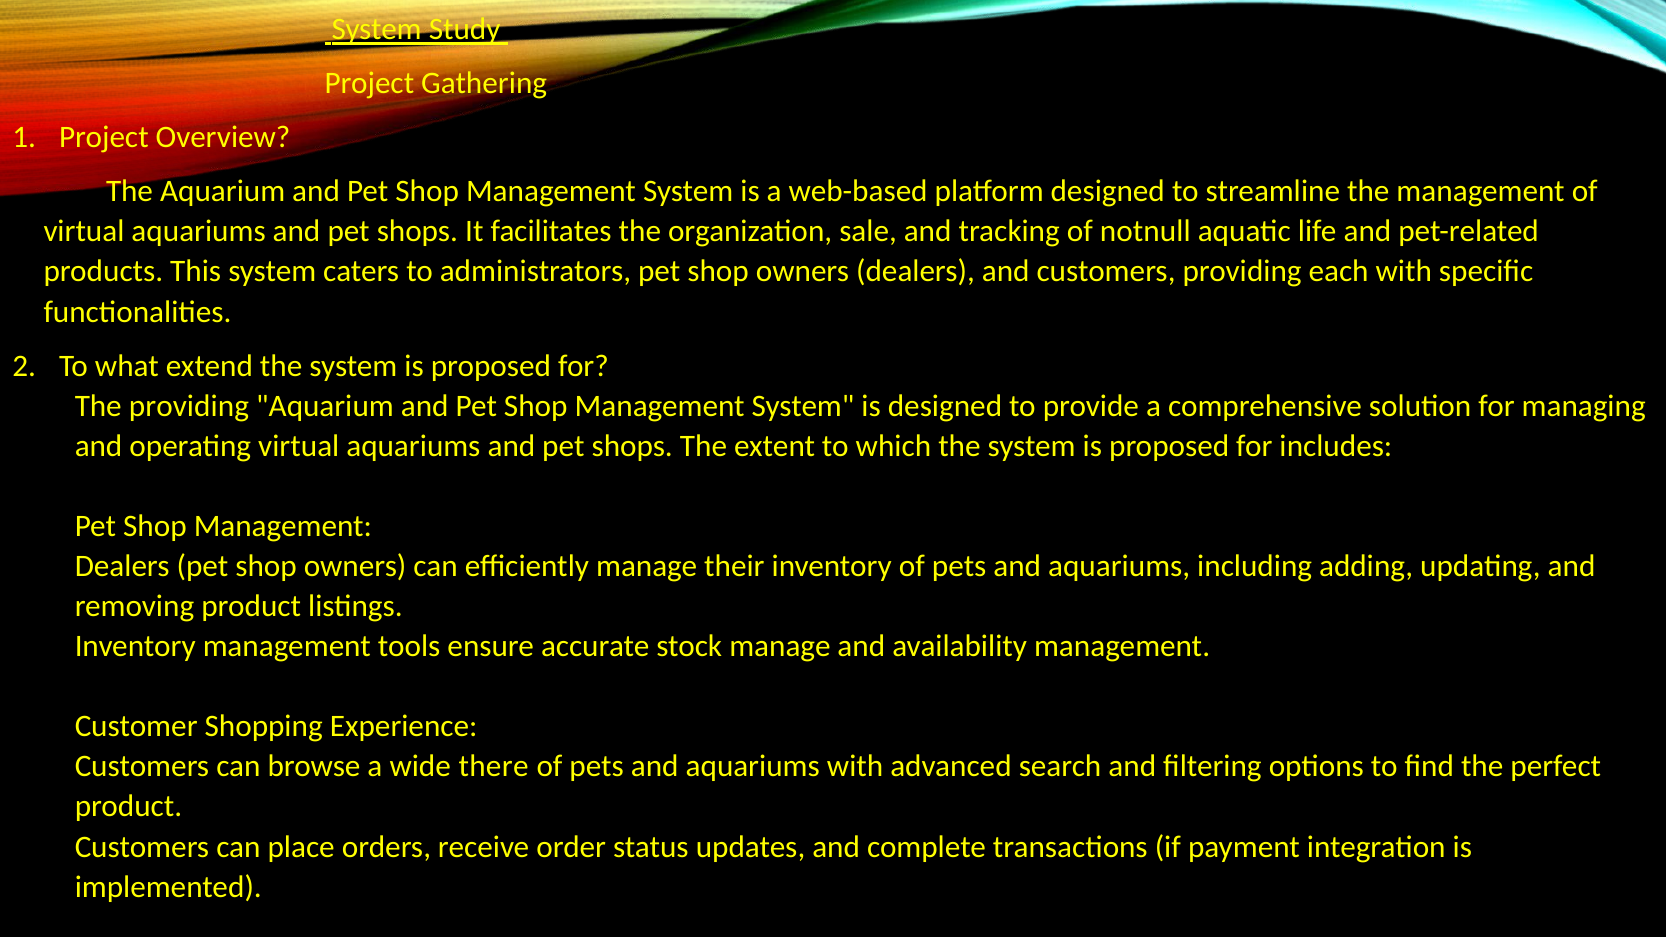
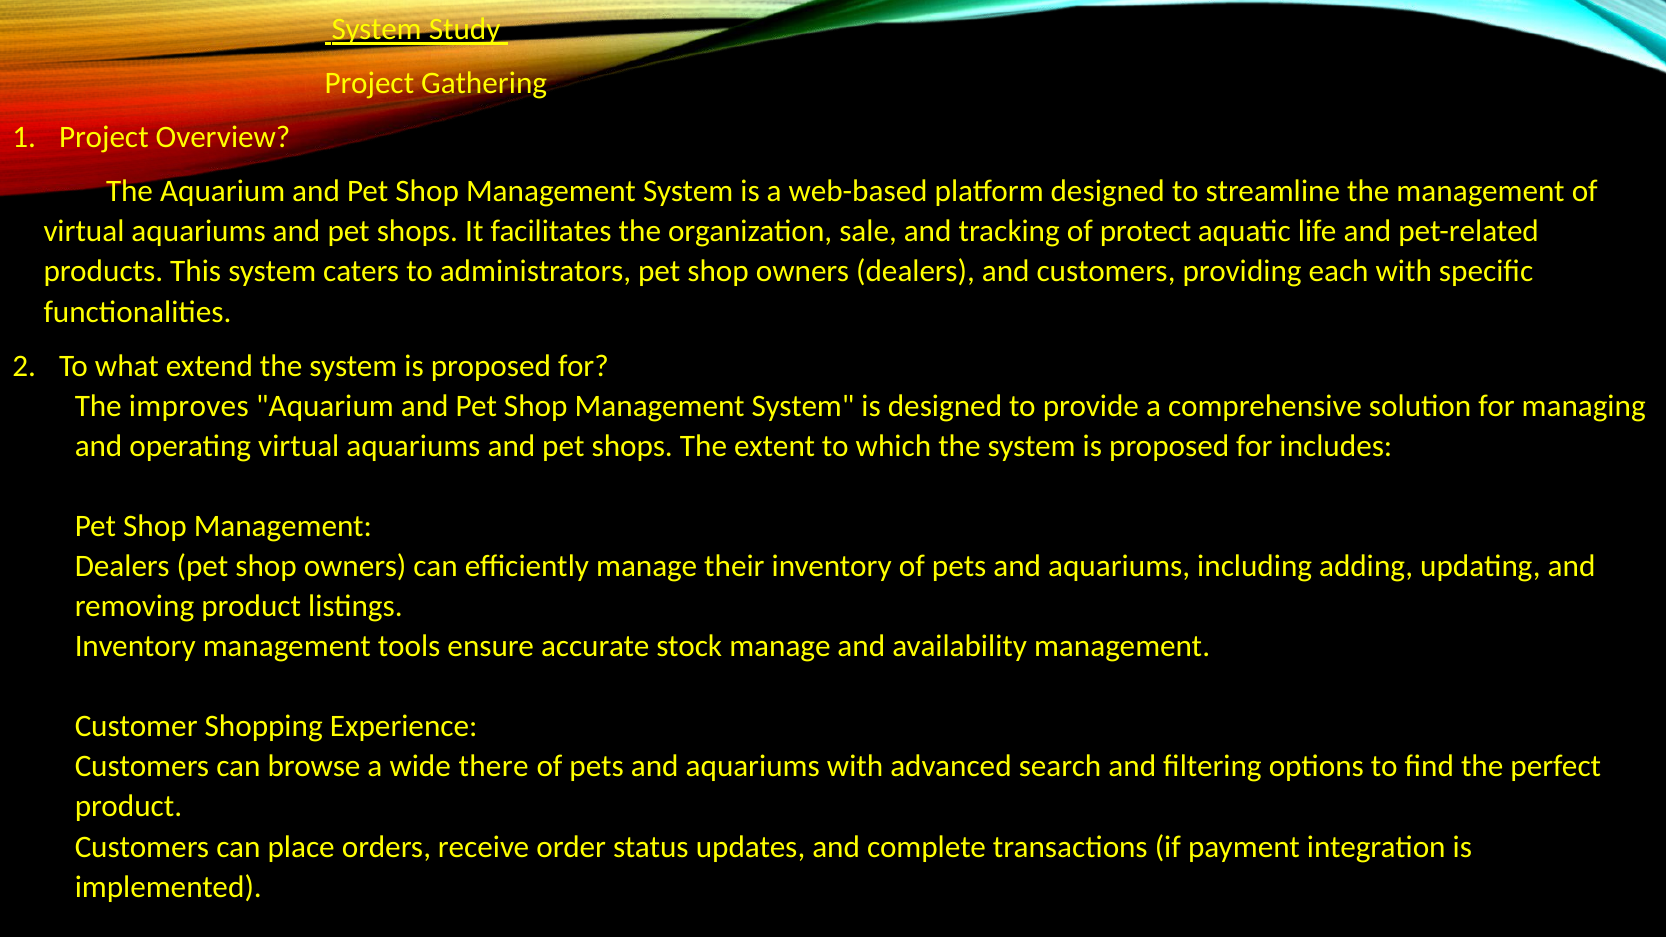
notnull: notnull -> protect
The providing: providing -> improves
